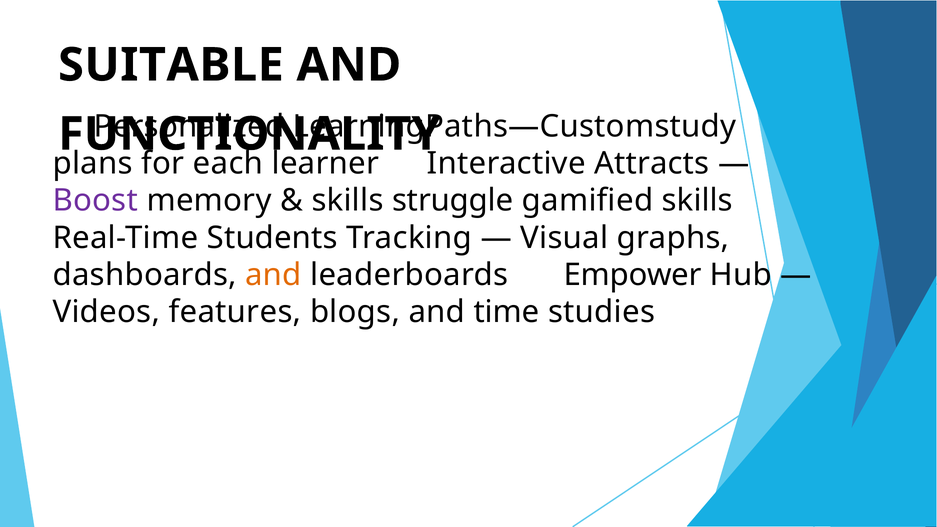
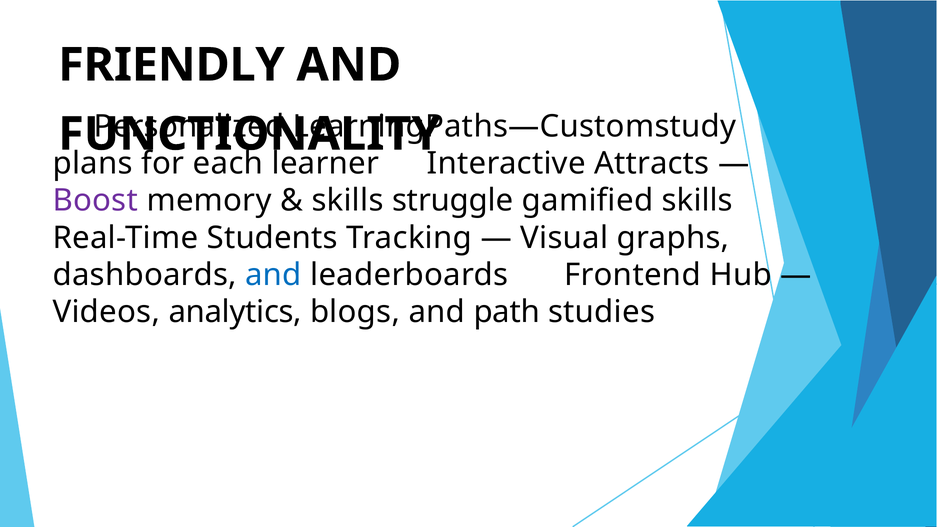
SUITABLE: SUITABLE -> FRIENDLY
and at (273, 275) colour: orange -> blue
Empower: Empower -> Frontend
features: features -> analytics
time: time -> path
